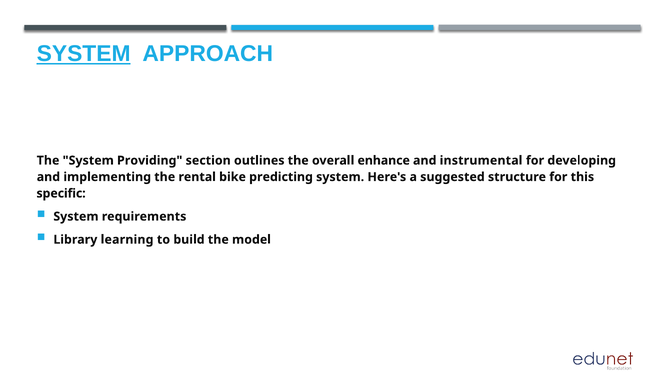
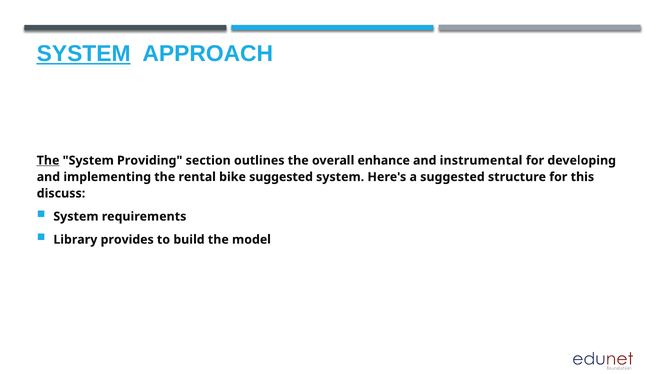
The at (48, 161) underline: none -> present
bike predicting: predicting -> suggested
specific: specific -> discuss
learning: learning -> provides
